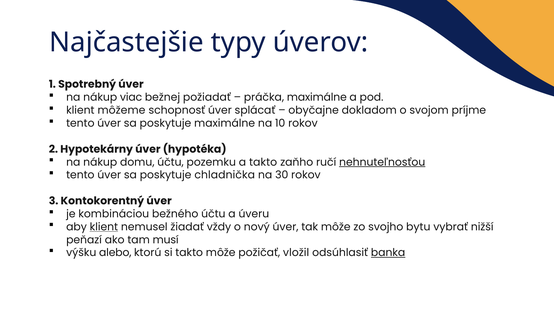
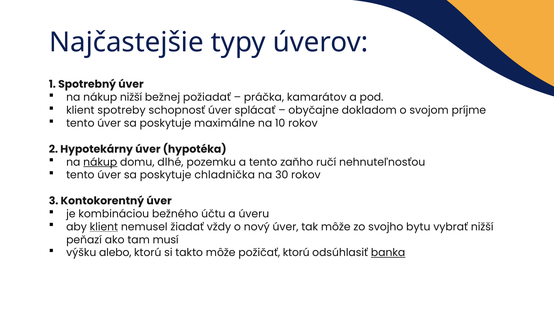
nákup viac: viac -> nižší
práčka maximálne: maximálne -> kamarátov
môžeme: môžeme -> spotreby
nákup at (100, 162) underline: none -> present
domu účtu: účtu -> dlhé
a takto: takto -> tento
nehnuteľnosťou underline: present -> none
požičať vložil: vložil -> ktorú
